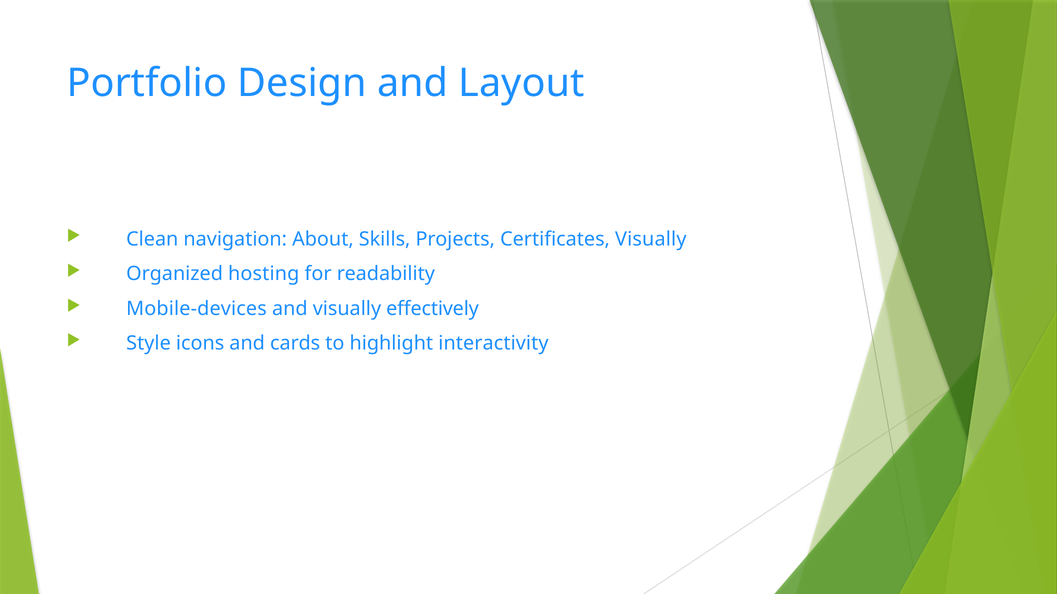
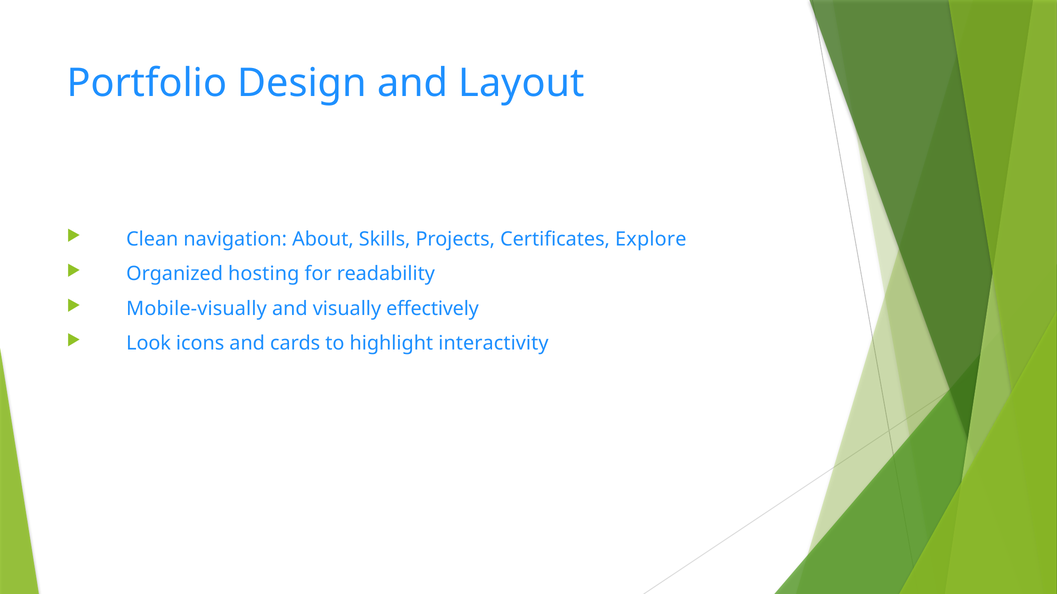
Certificates Visually: Visually -> Explore
Mobile-devices: Mobile-devices -> Mobile-visually
Style: Style -> Look
